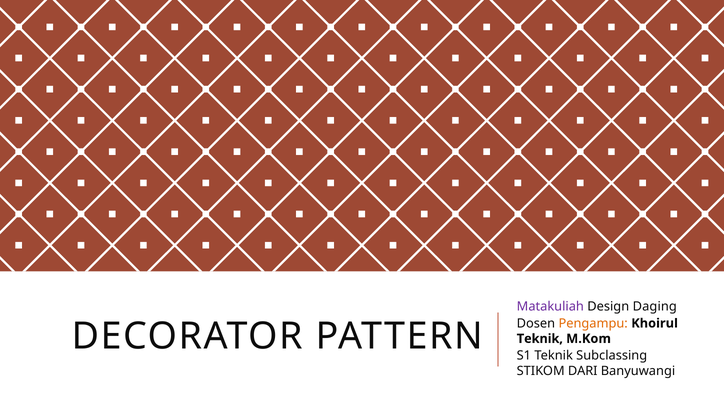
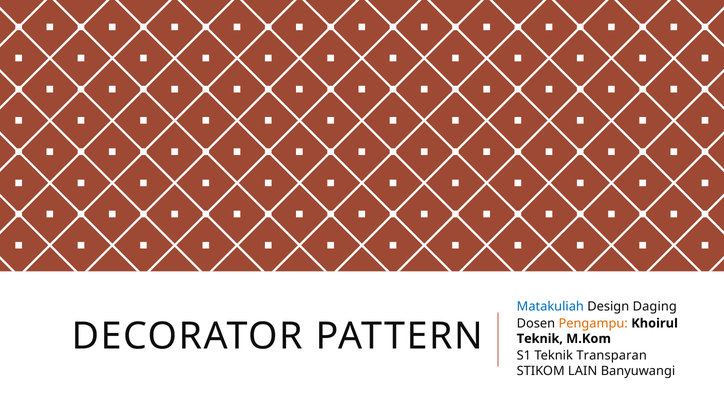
Matakuliah colour: purple -> blue
Subclassing: Subclassing -> Transparan
DARI: DARI -> LAIN
